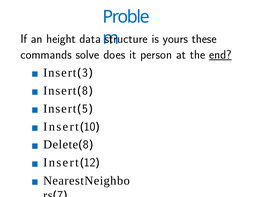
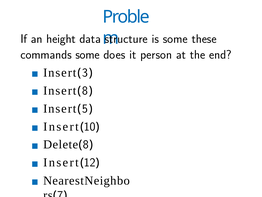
is yours: yours -> some
commands solve: solve -> some
end underline: present -> none
